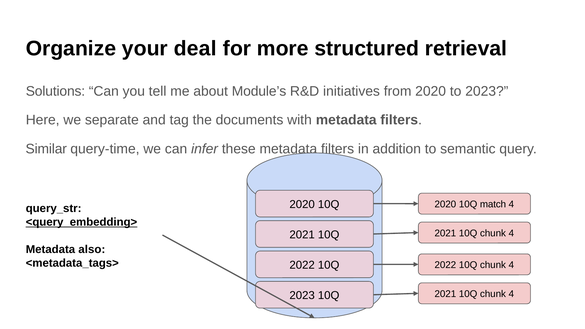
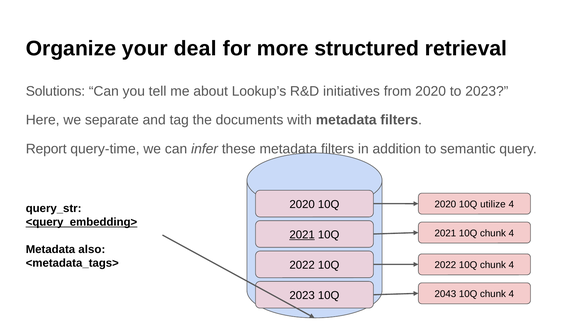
Module’s: Module’s -> Lookup’s
Similar: Similar -> Report
match: match -> utilize
2021 at (302, 235) underline: none -> present
2021 at (445, 294): 2021 -> 2043
